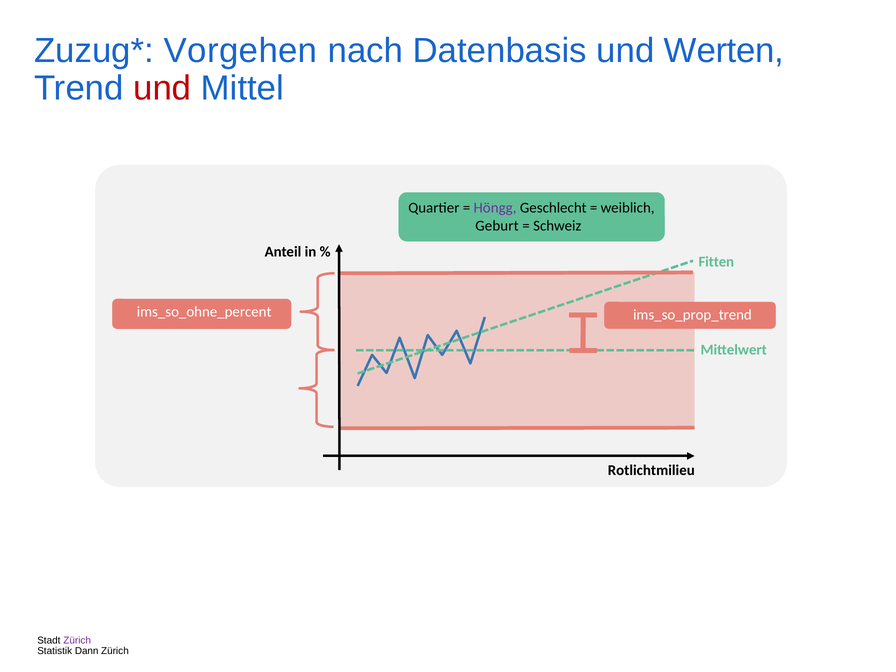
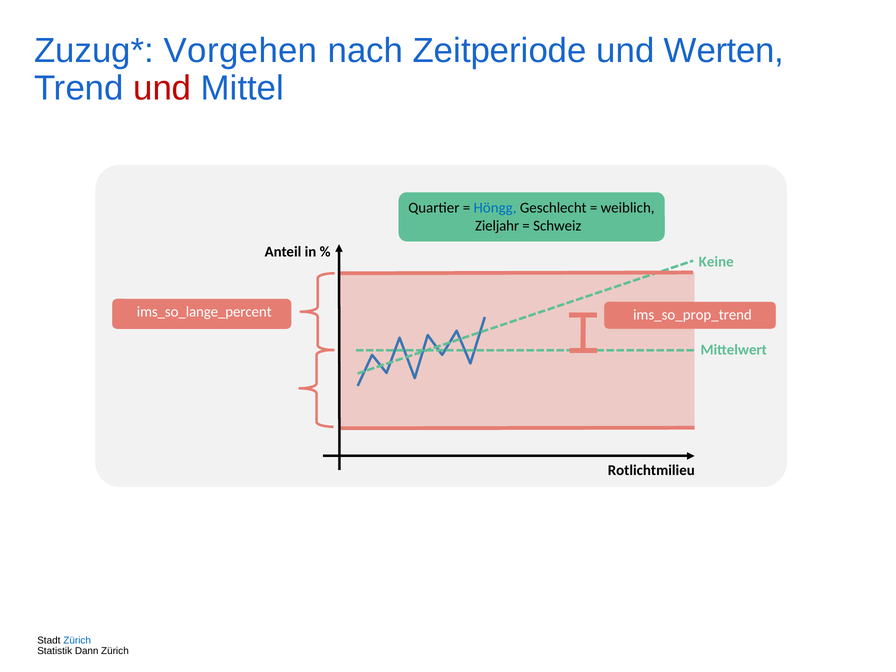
Datenbasis: Datenbasis -> Zeitperiode
Höngg colour: purple -> blue
Geburt: Geburt -> Zieljahr
Fitten: Fitten -> Keine
ims_so_ohne_percent: ims_so_ohne_percent -> ims_so_lange_percent
Zürich at (77, 640) colour: purple -> blue
